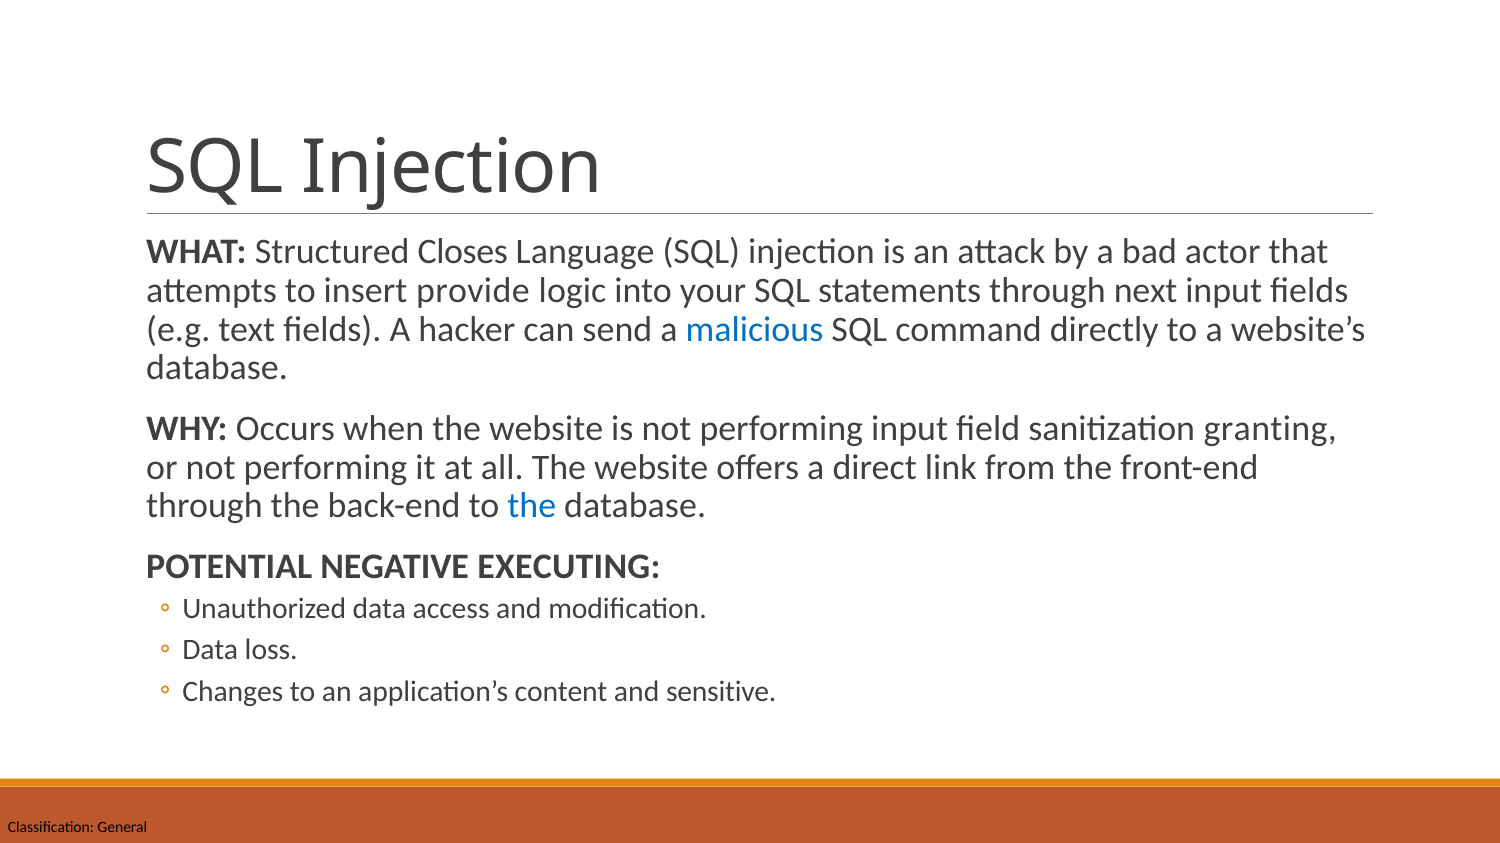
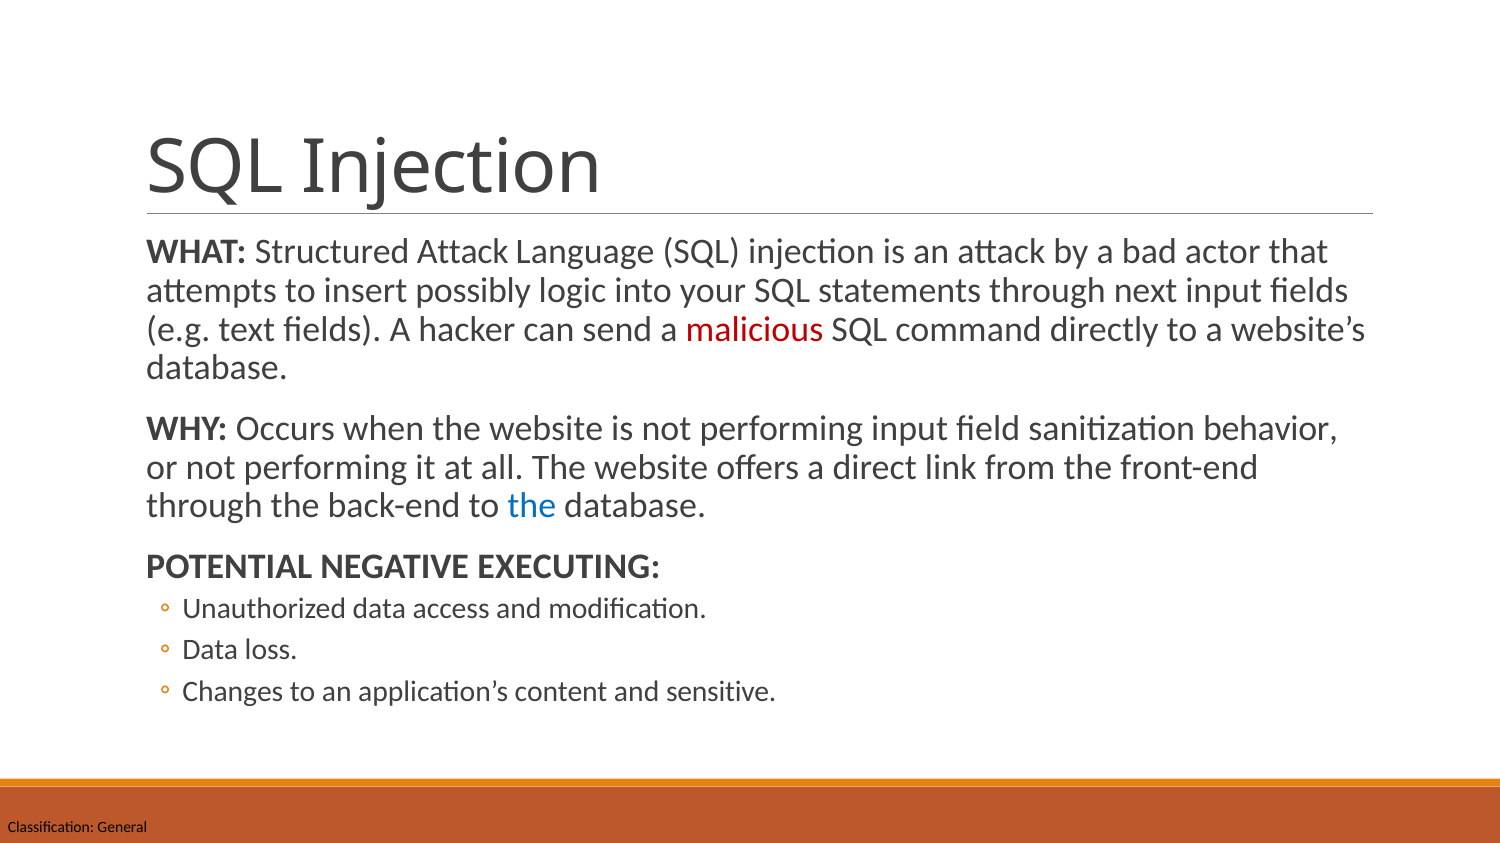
Structured Closes: Closes -> Attack
provide: provide -> possibly
malicious colour: blue -> red
granting: granting -> behavior
